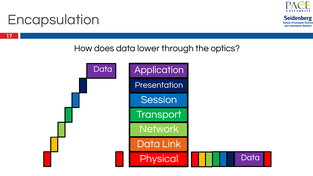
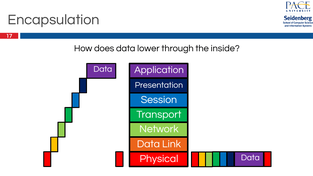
optics: optics -> inside
